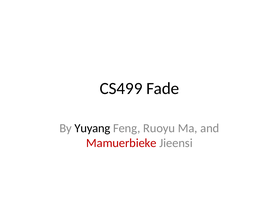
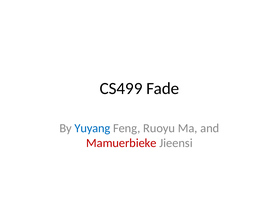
Yuyang colour: black -> blue
